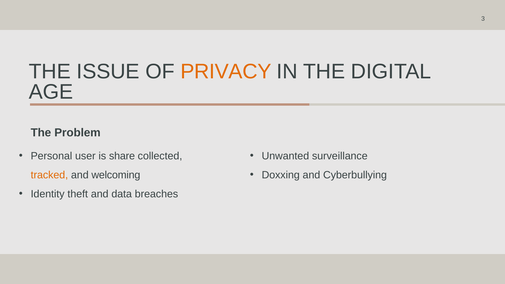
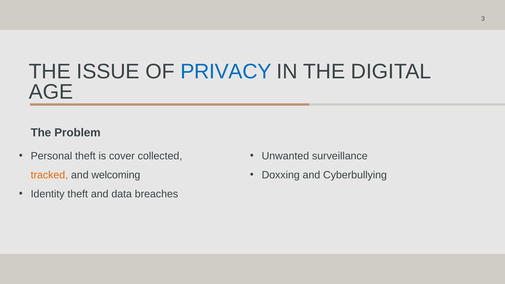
PRIVACY colour: orange -> blue
Personal user: user -> theft
share: share -> cover
